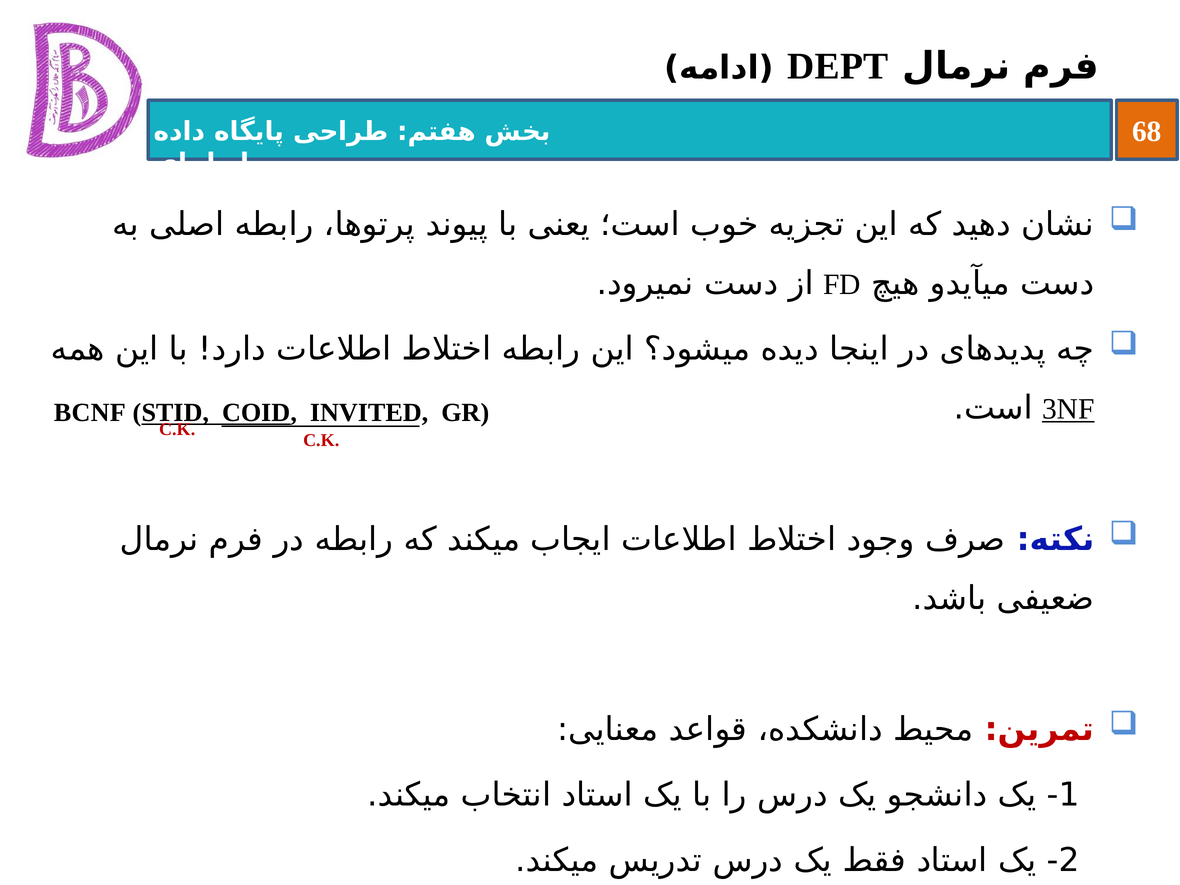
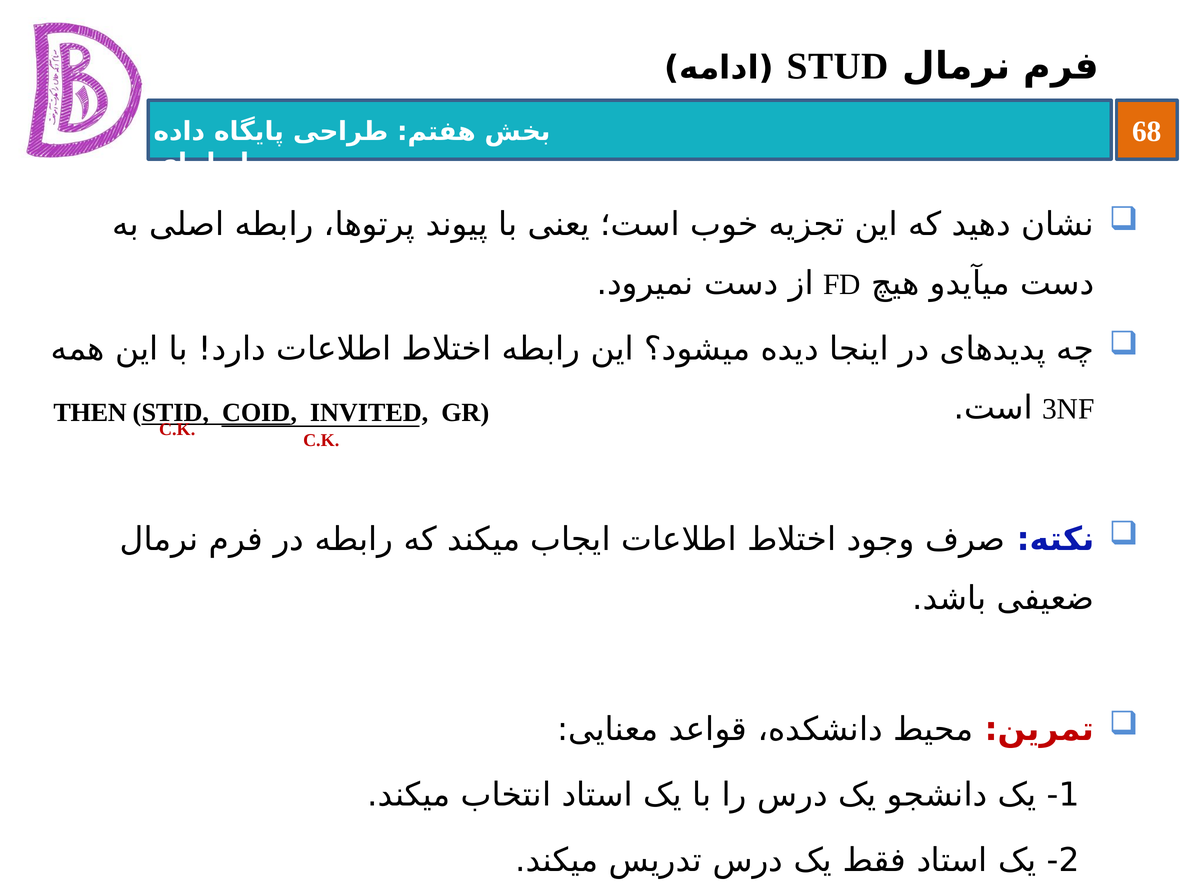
DEPT: DEPT -> STUD
3NF underline: present -> none
BCNF: BCNF -> THEN
